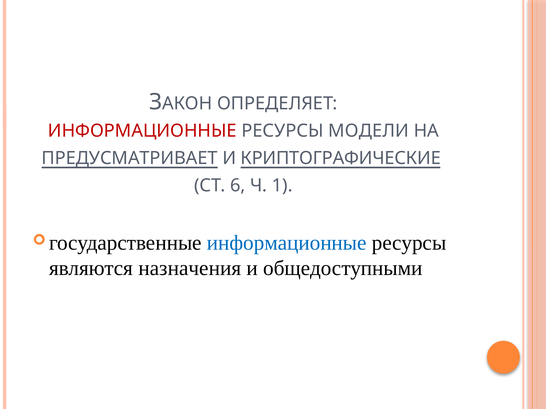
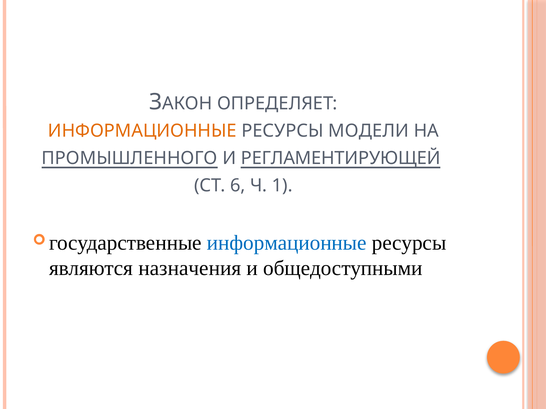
ИНФОРМАЦИОННЫЕ at (142, 131) colour: red -> orange
ПРЕДУСМАТРИВАЕТ: ПРЕДУСМАТРИВАЕТ -> ПРОМЫШЛЕННОГО
КРИПТОГРАФИЧЕСКИЕ: КРИПТОГРАФИЧЕСКИЕ -> РЕГЛАМЕНТИРУЮЩЕЙ
